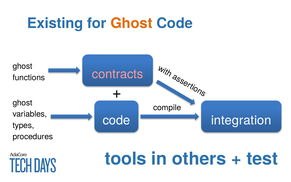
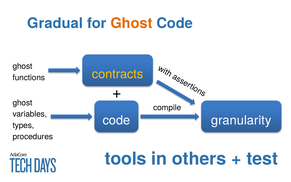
Existing: Existing -> Gradual
contracts colour: pink -> yellow
integration: integration -> granularity
